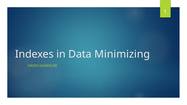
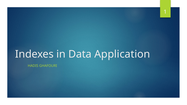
Minimizing: Minimizing -> Application
